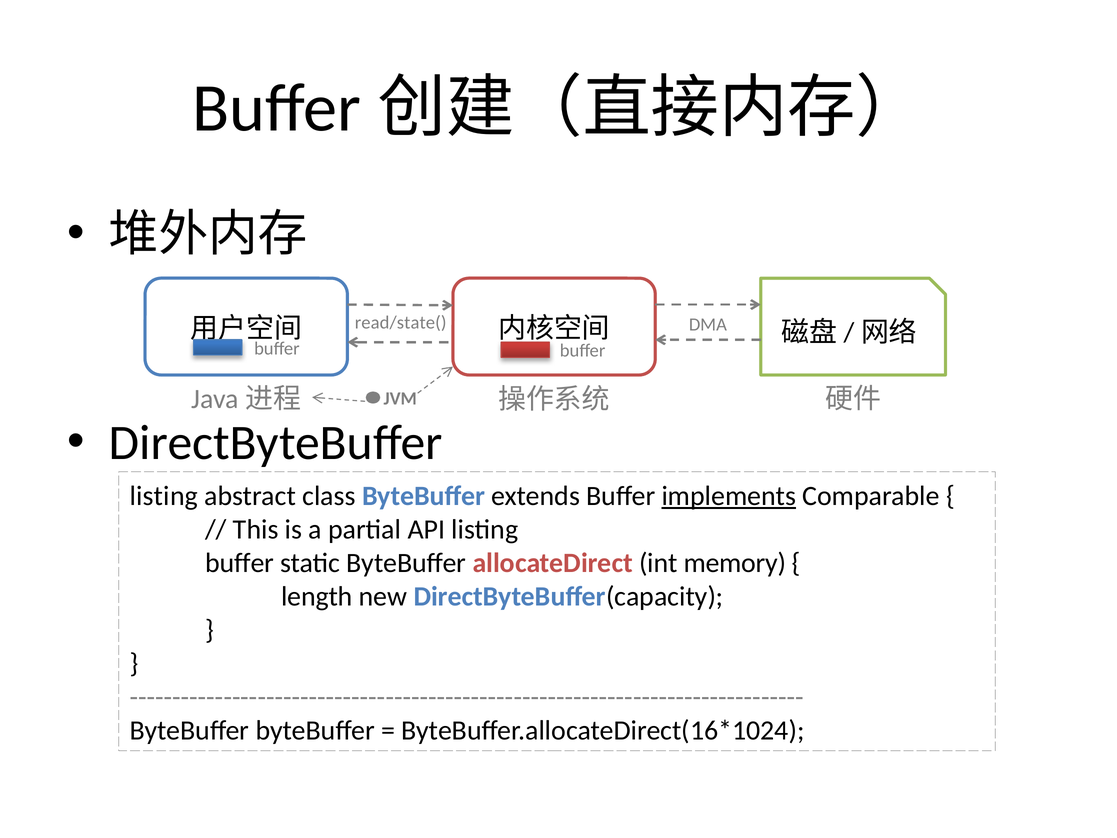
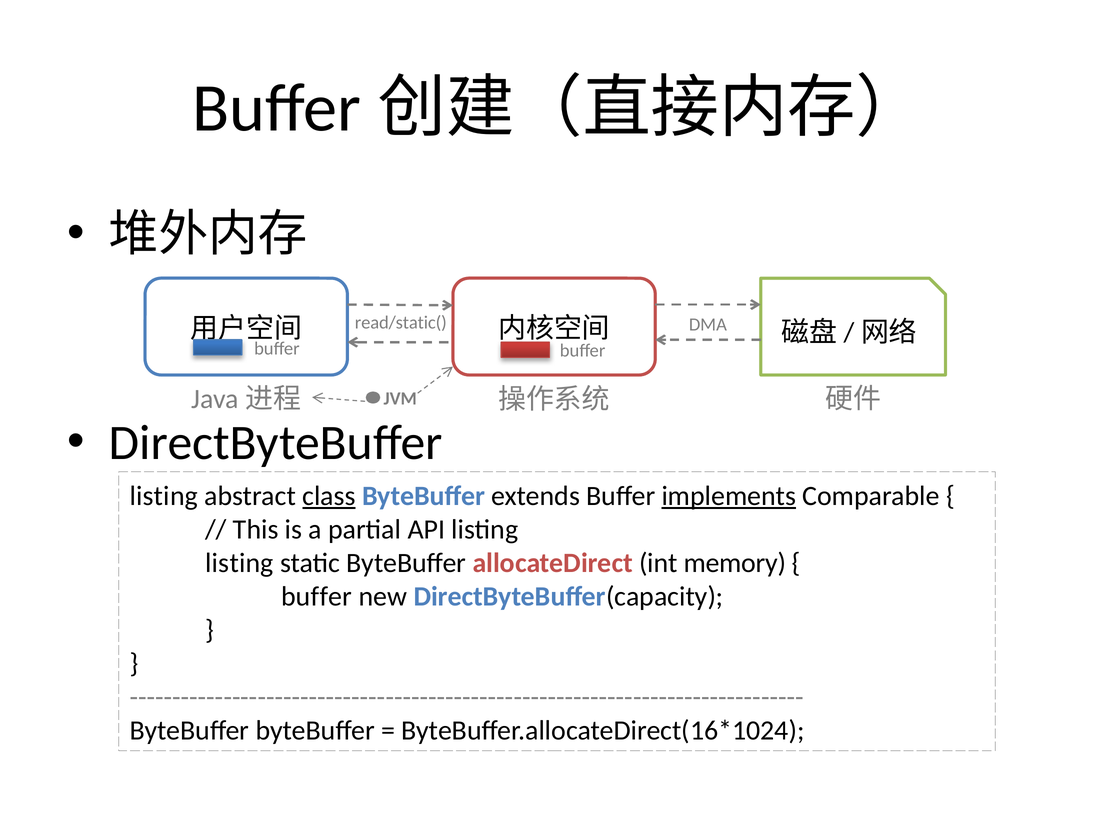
read/state(: read/state( -> read/static(
class underline: none -> present
buffer at (240, 563): buffer -> listing
length at (317, 596): length -> buffer
